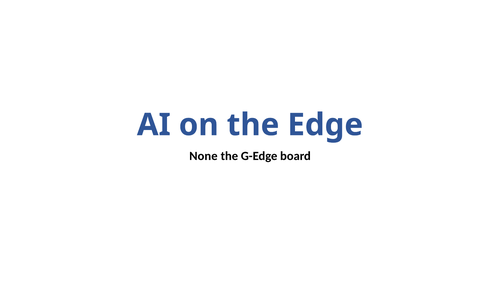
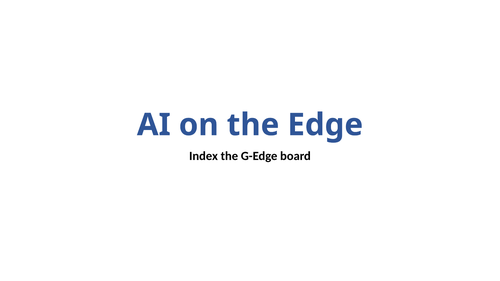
None: None -> Index
